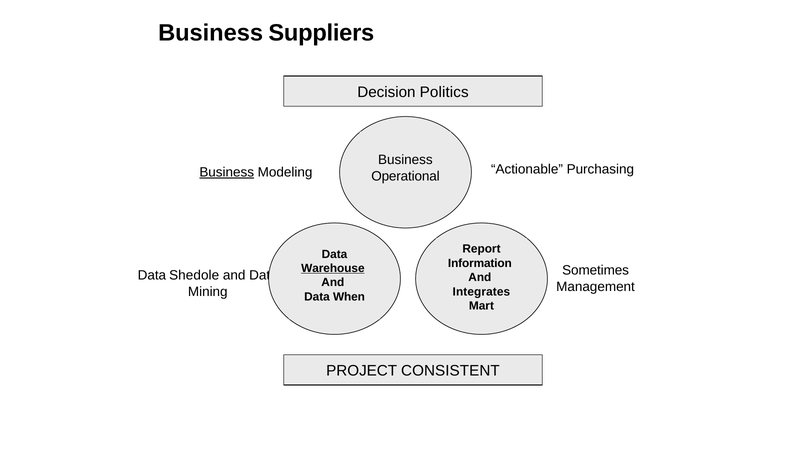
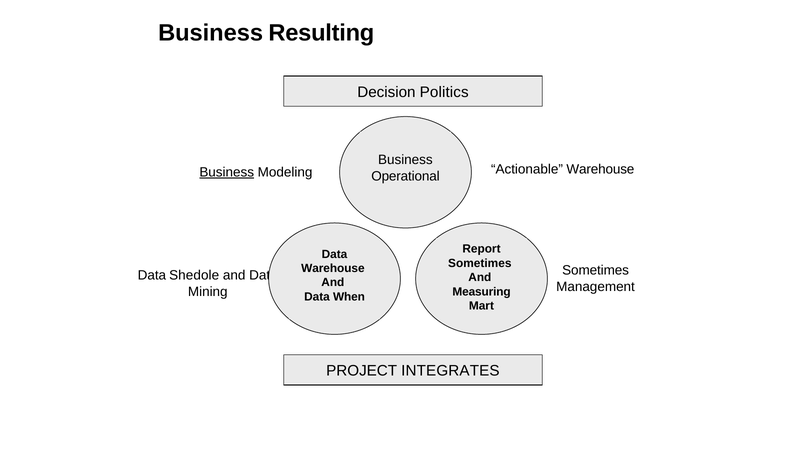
Suppliers: Suppliers -> Resulting
Actionable Purchasing: Purchasing -> Warehouse
Information at (480, 263): Information -> Sometimes
Warehouse at (333, 268) underline: present -> none
Integrates: Integrates -> Measuring
CONSISTENT: CONSISTENT -> INTEGRATES
